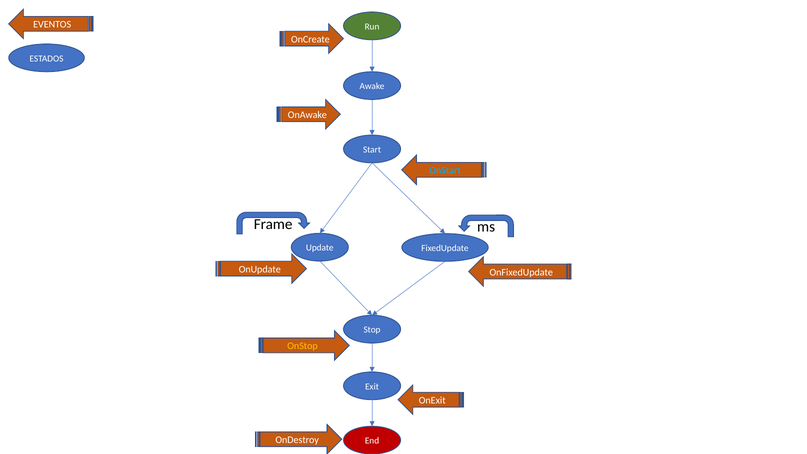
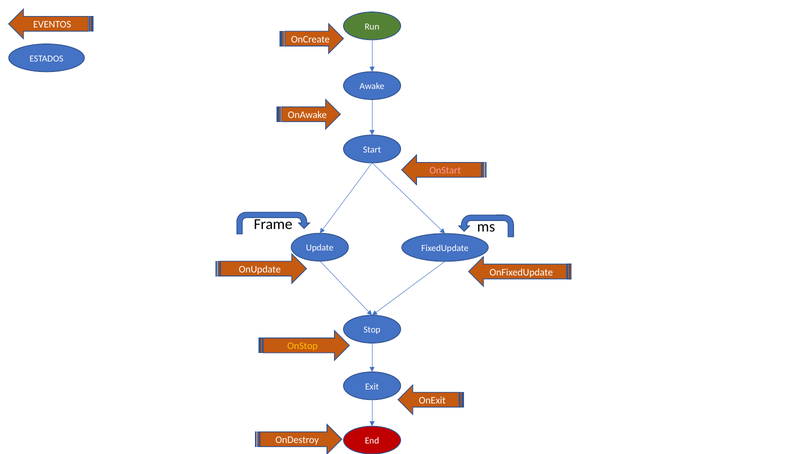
OnStart colour: light blue -> pink
